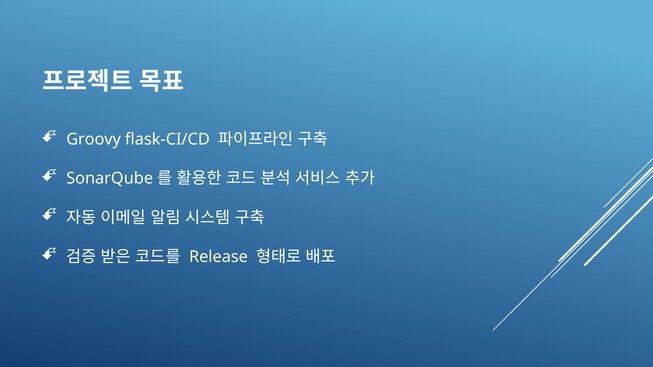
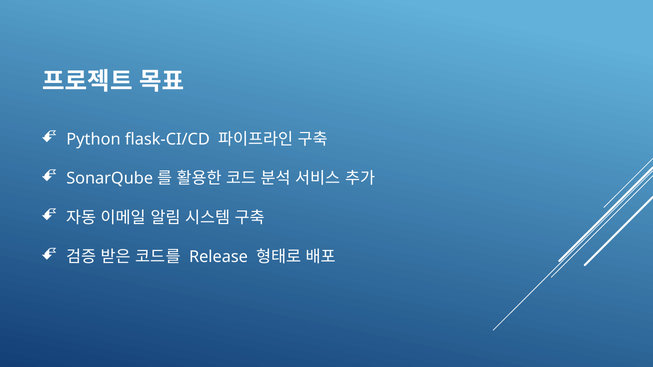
Groovy: Groovy -> Python
